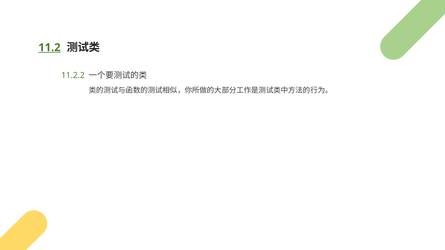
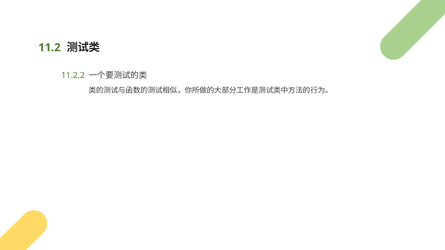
11.2 underline: present -> none
